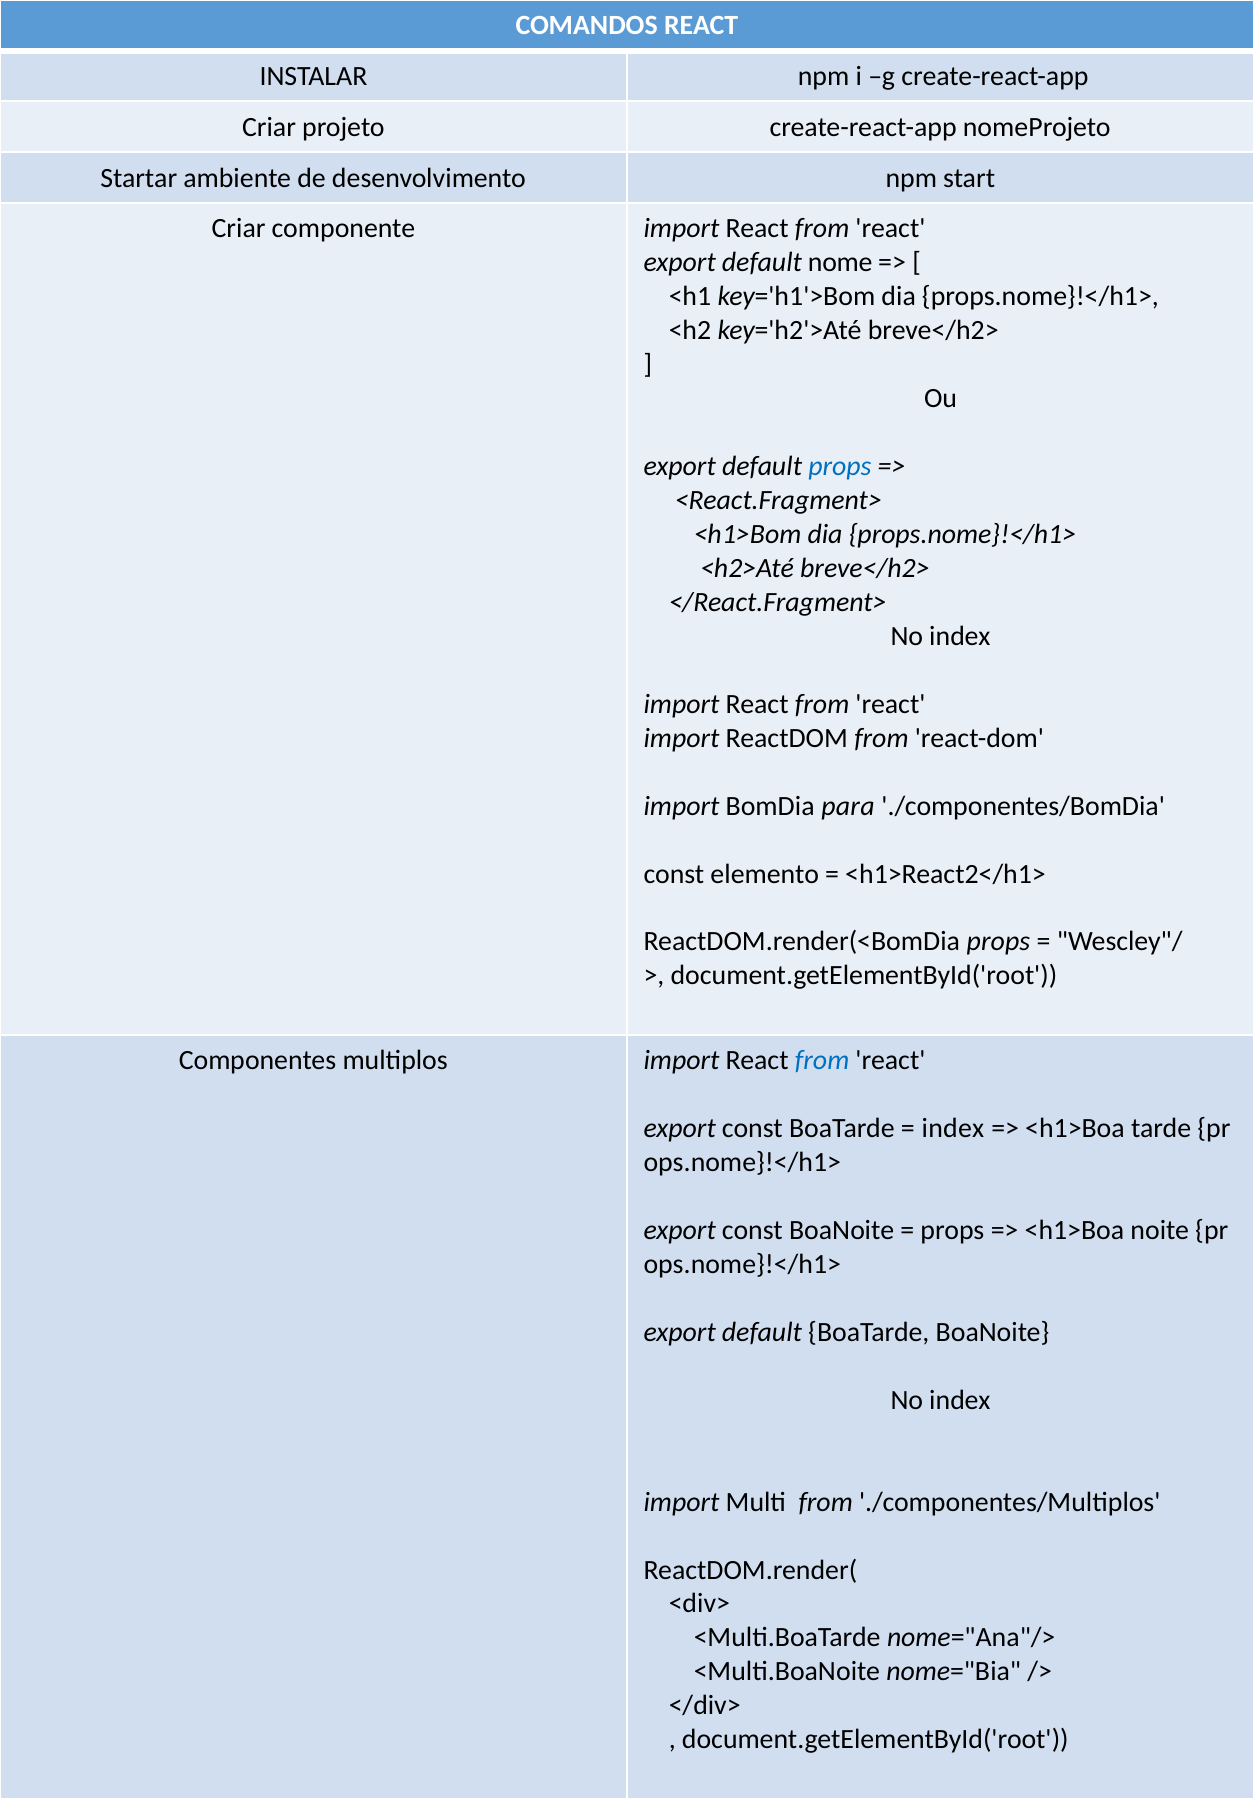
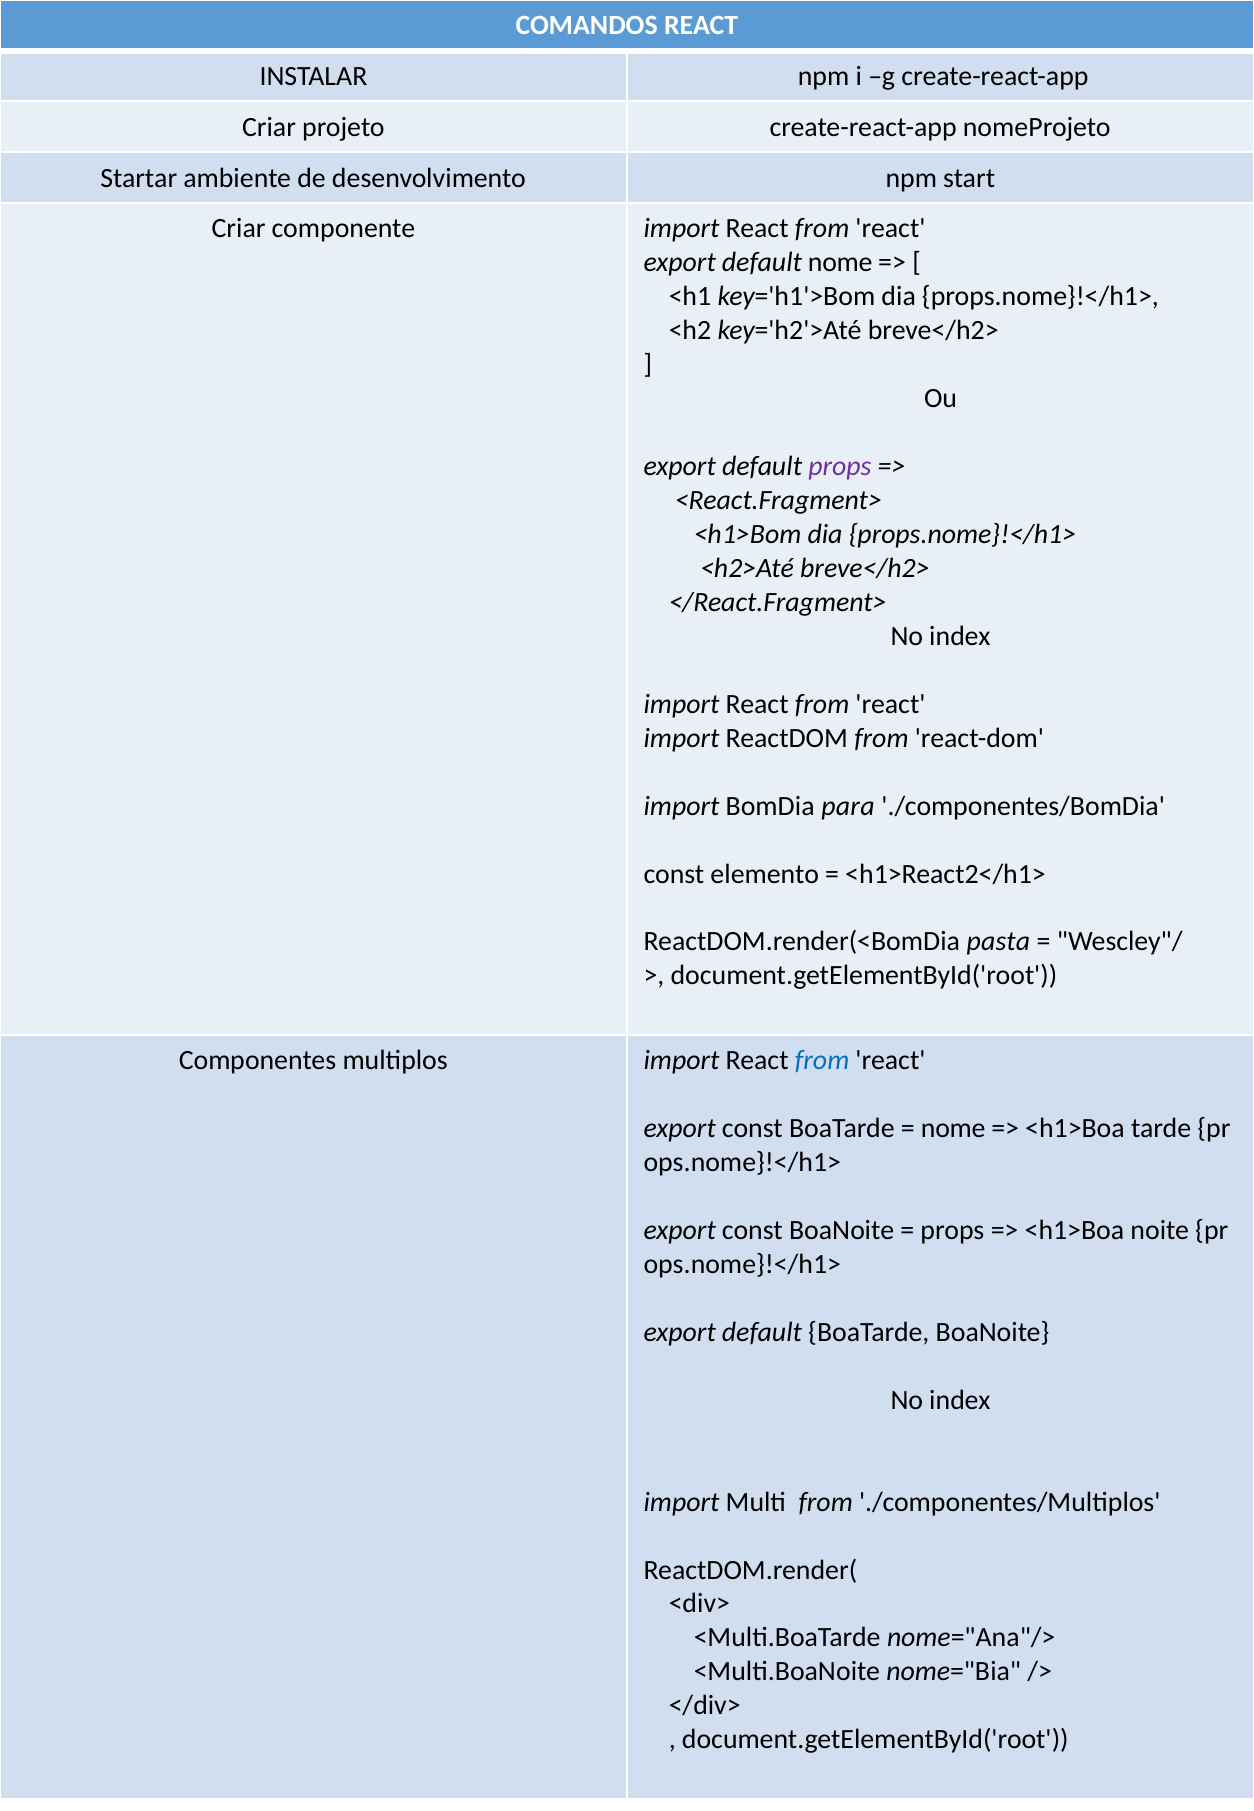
props at (840, 466) colour: blue -> purple
ReactDOM.render(<BomDia props: props -> pasta
index at (953, 1129): index -> nome
